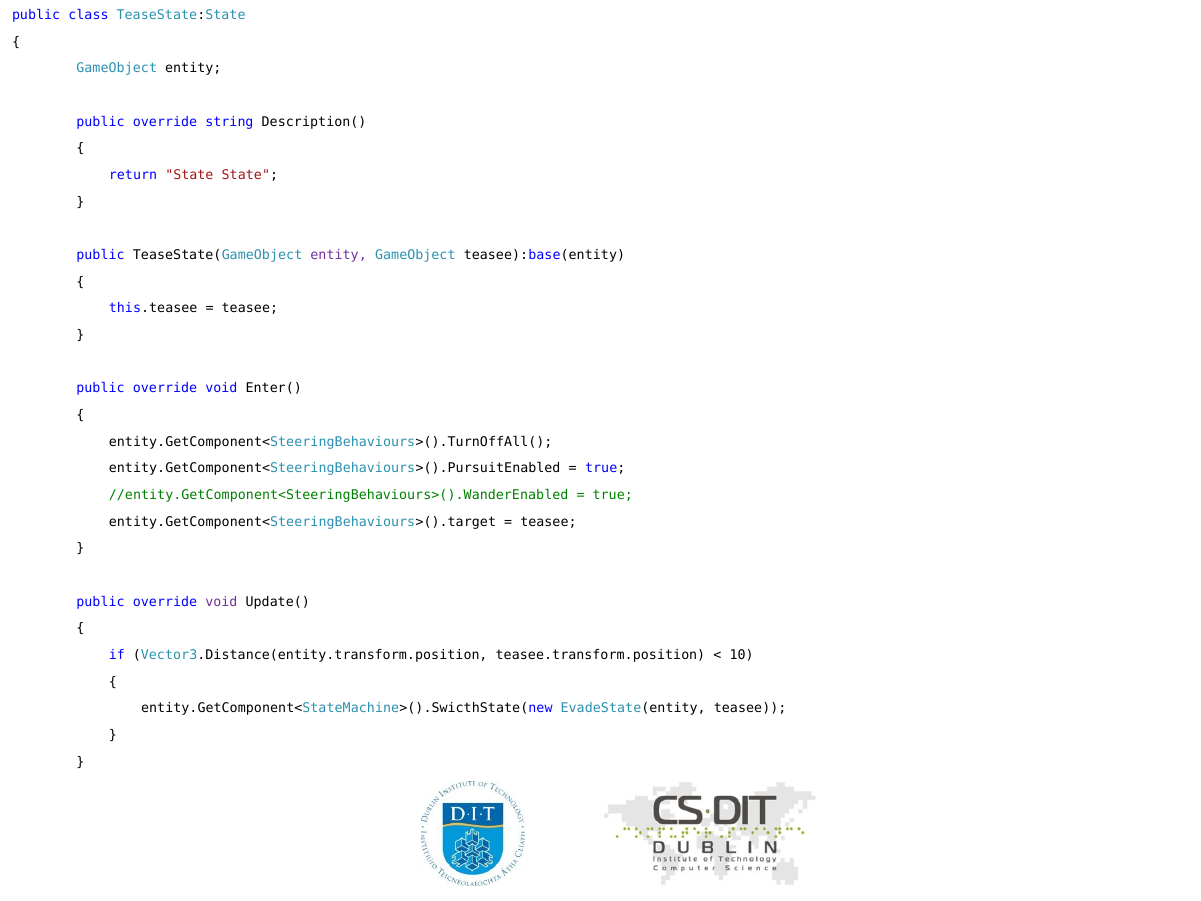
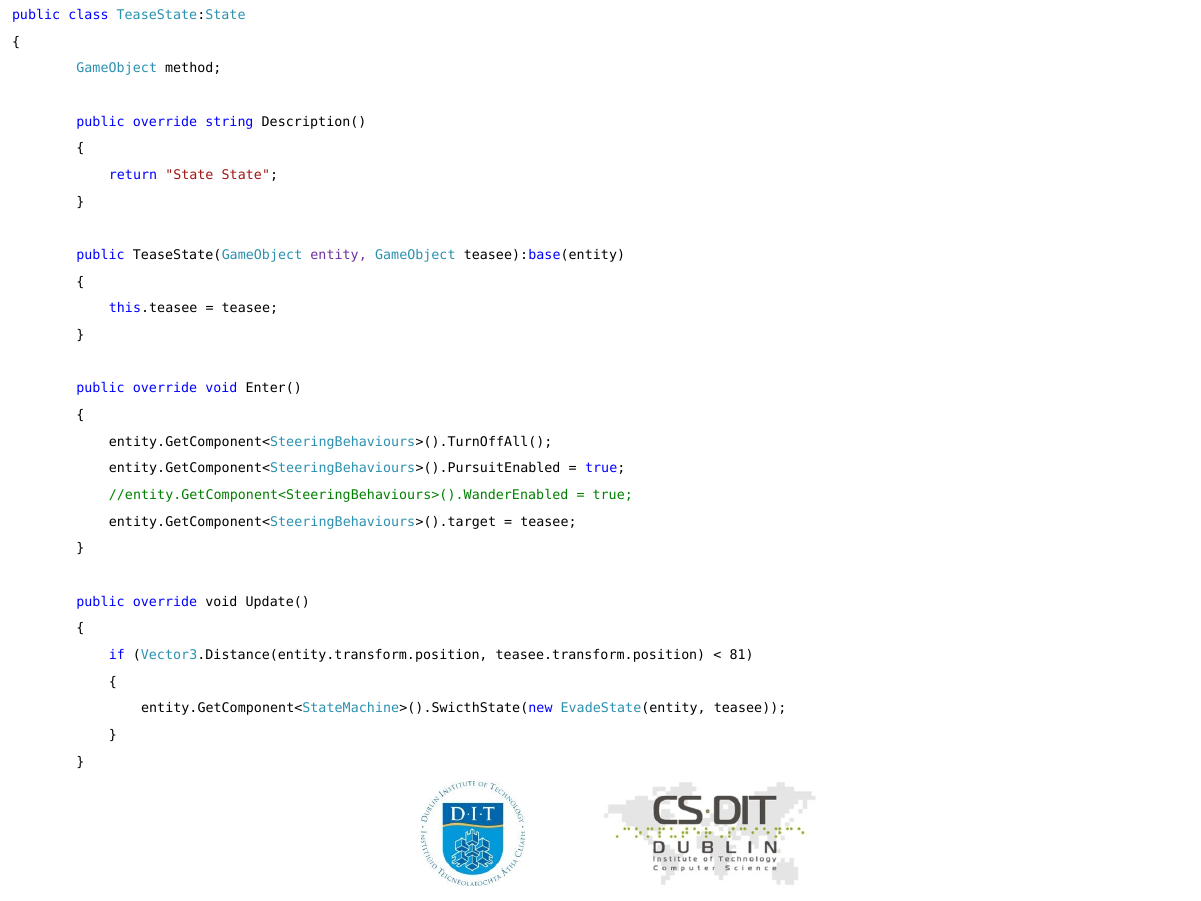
GameObject entity: entity -> method
void at (221, 602) colour: purple -> black
10: 10 -> 81
